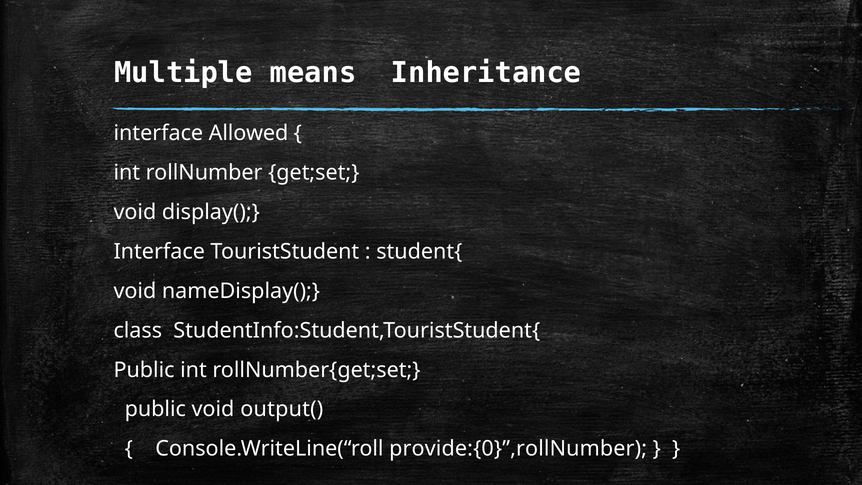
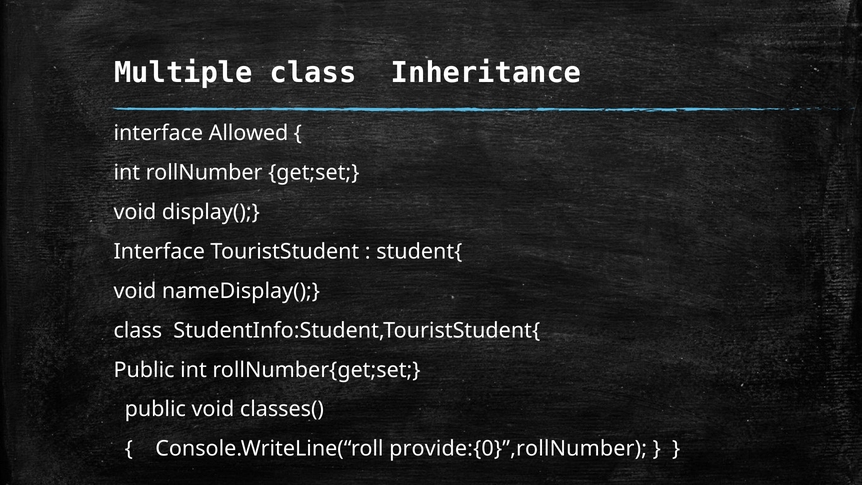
Multiple means: means -> class
output(: output( -> classes(
